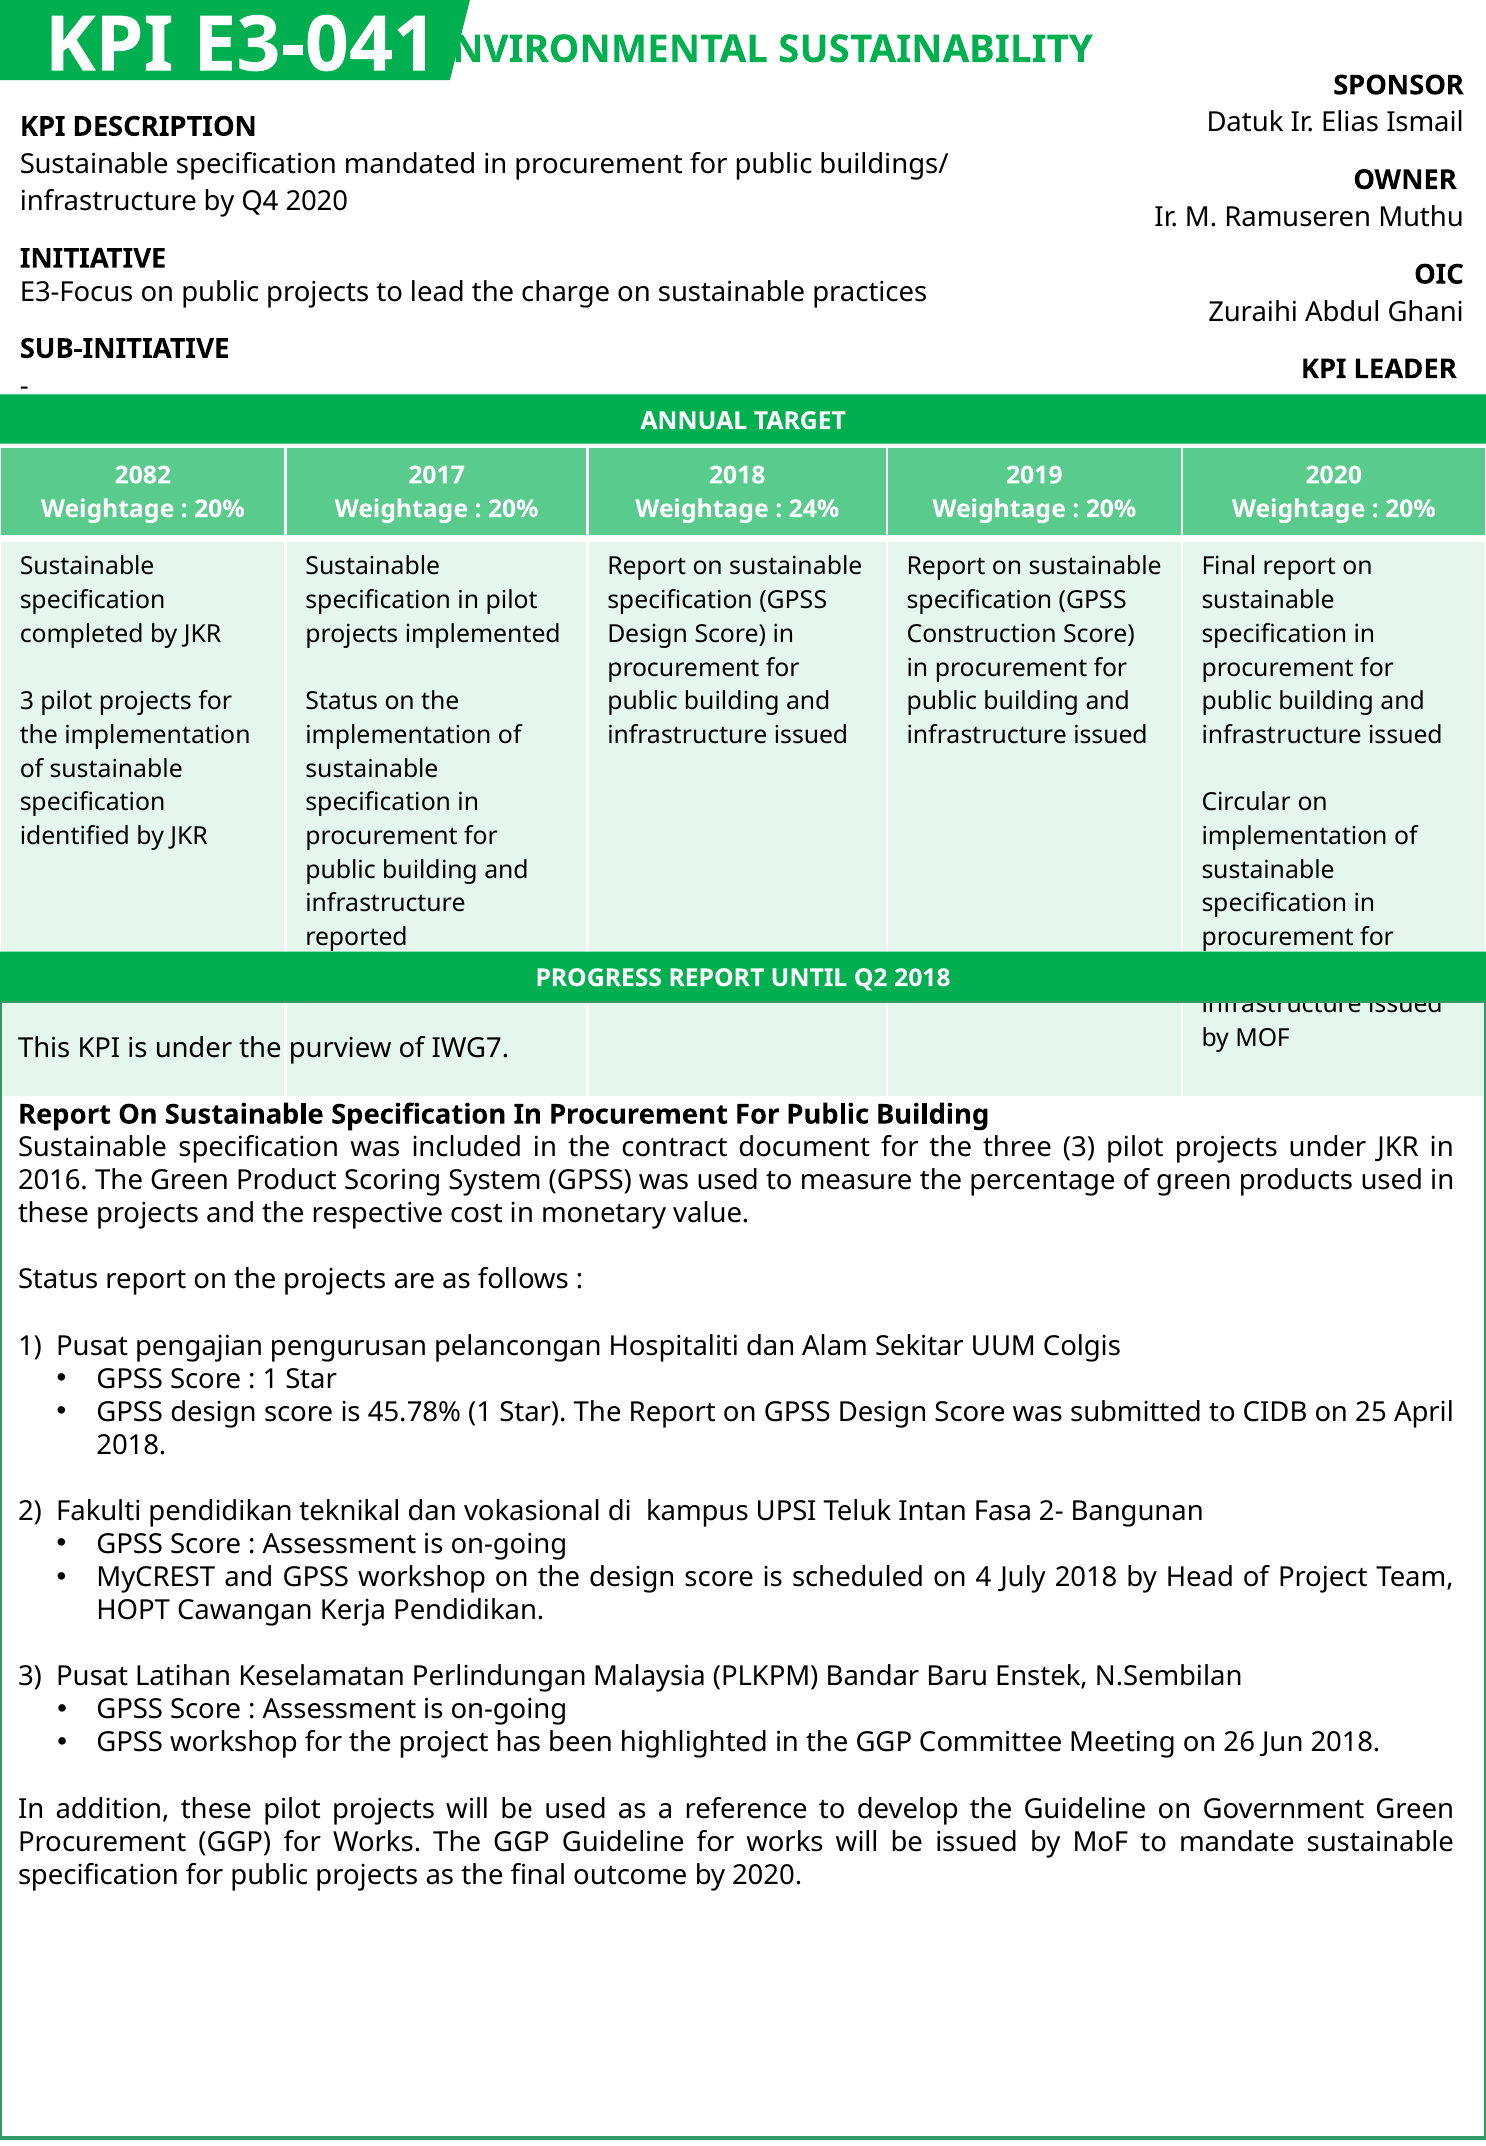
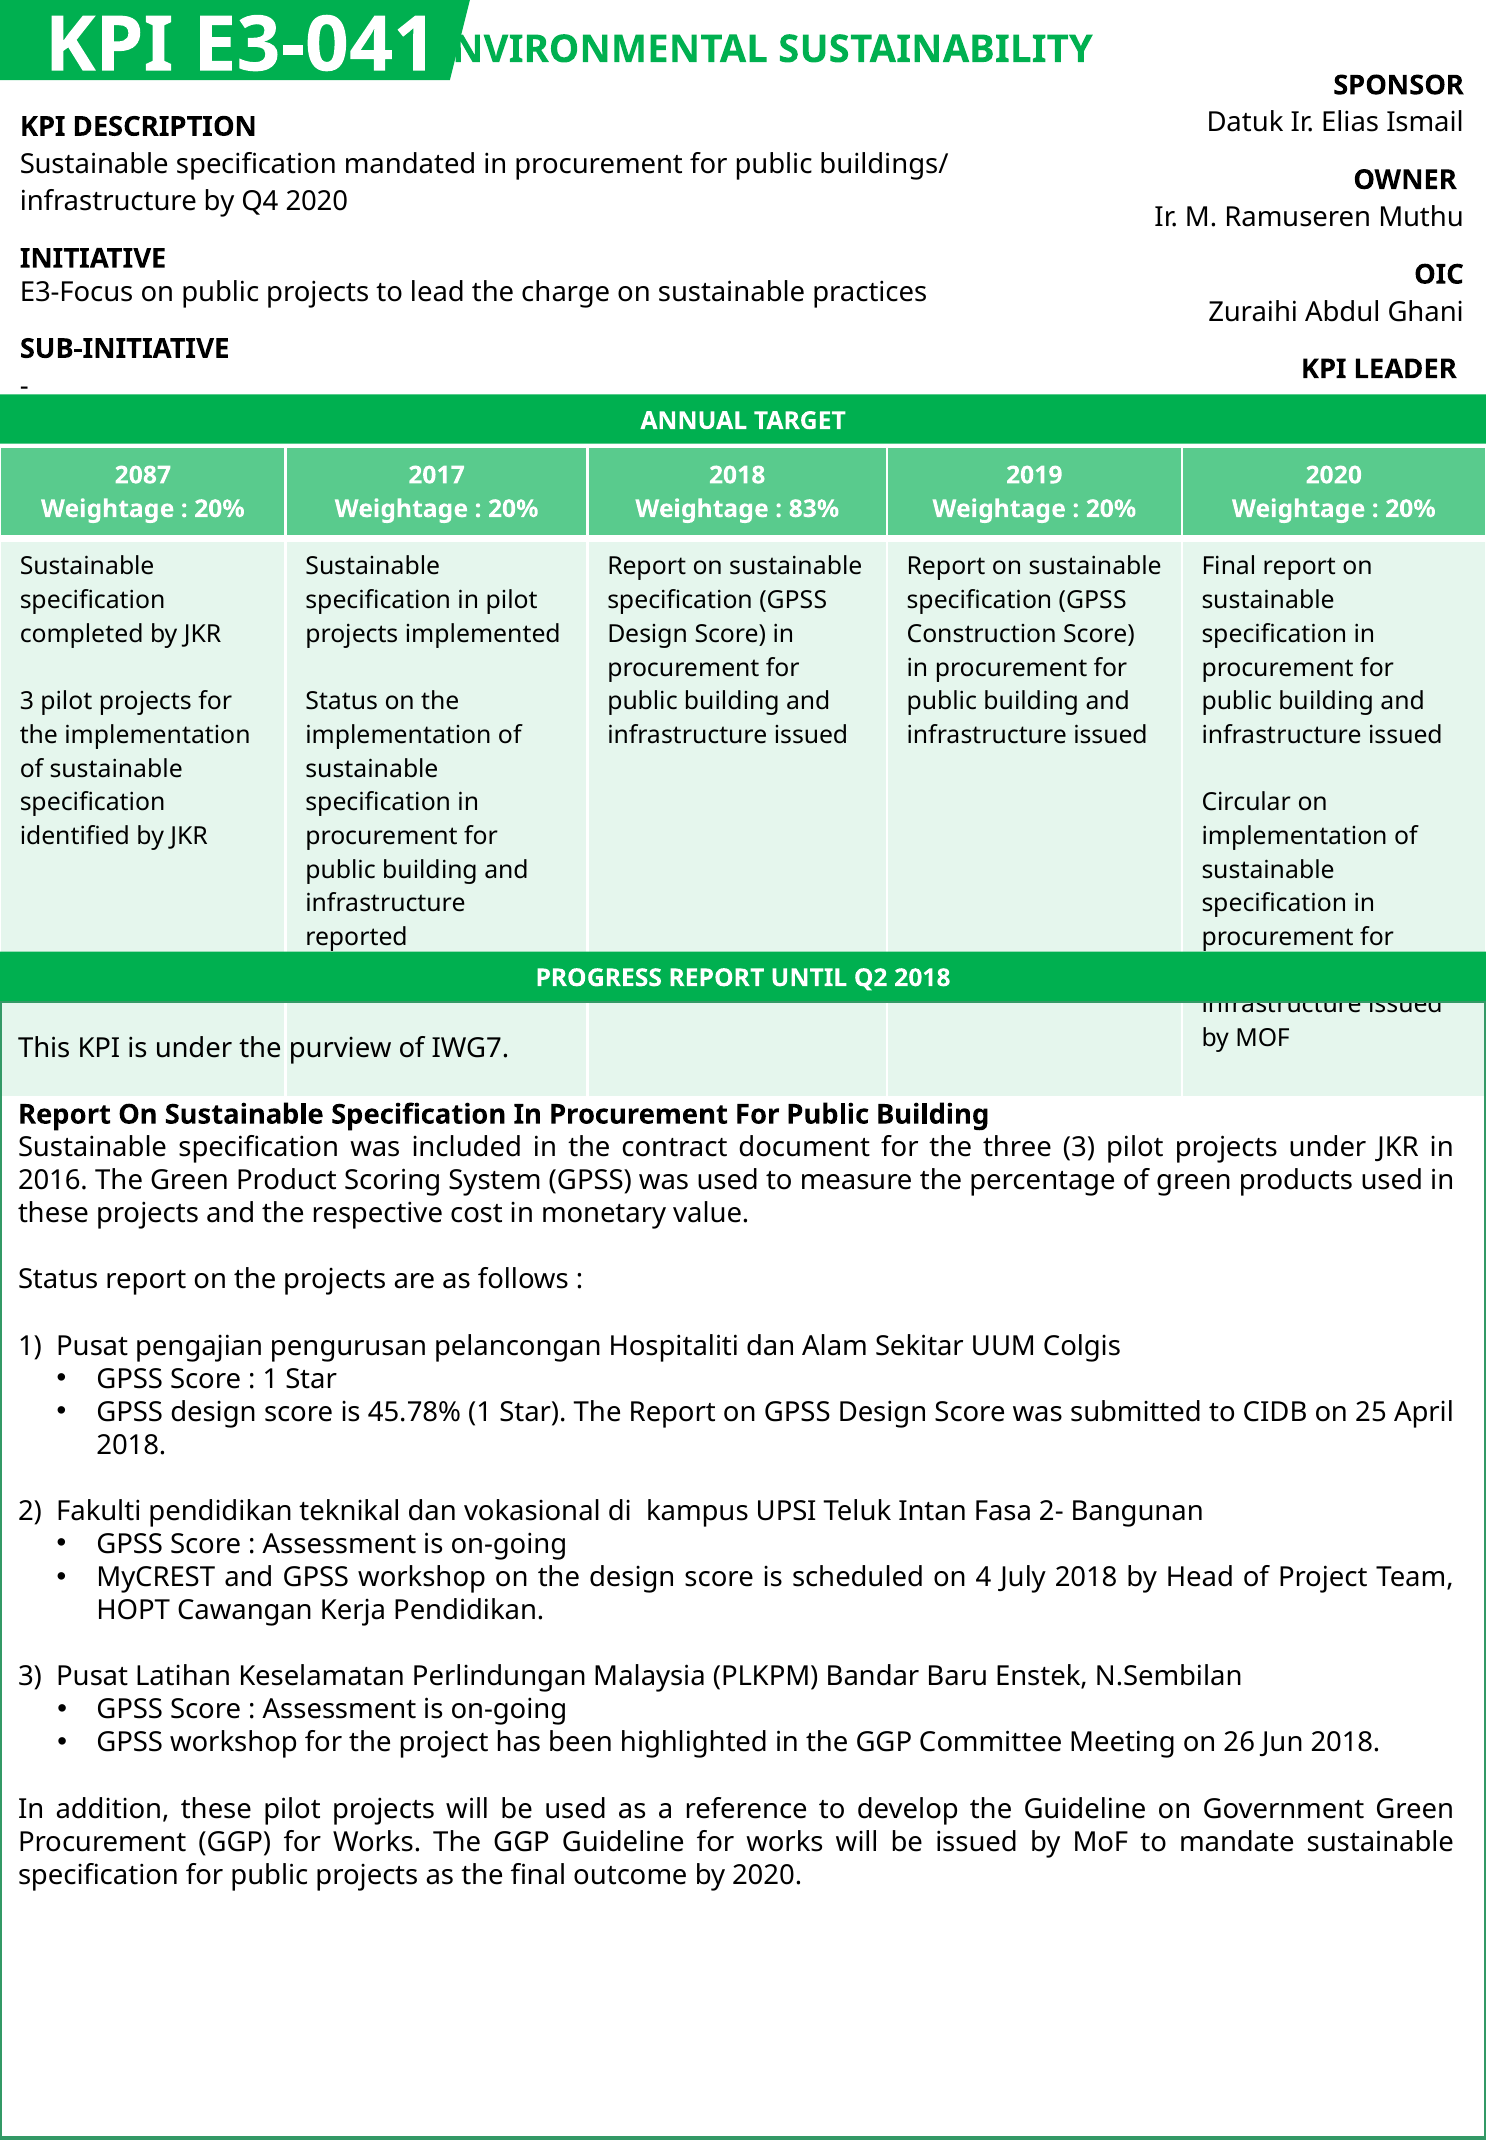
2082: 2082 -> 2087
24%: 24% -> 83%
